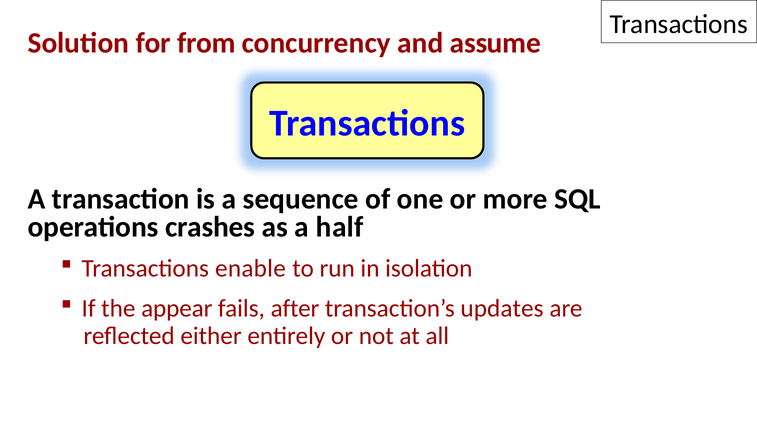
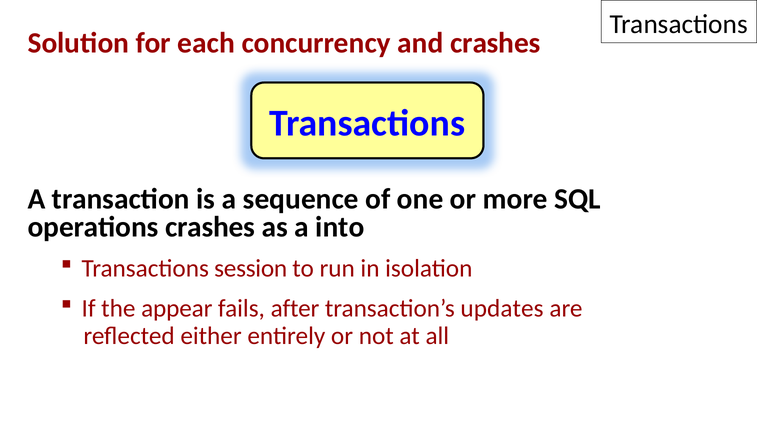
from: from -> each
and assume: assume -> crashes
half: half -> into
enable: enable -> session
